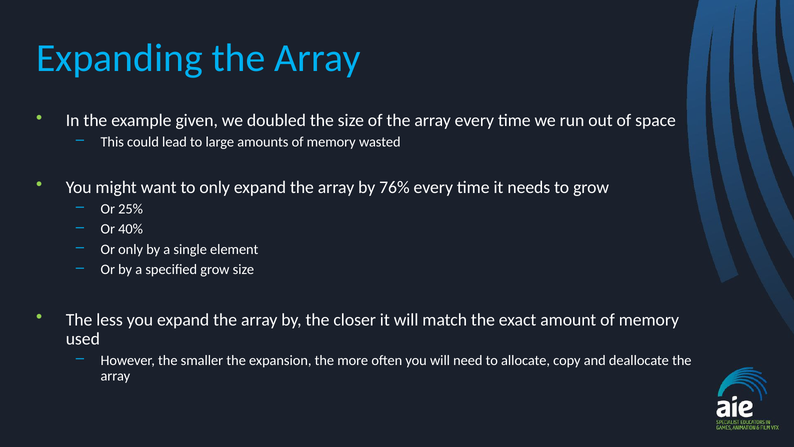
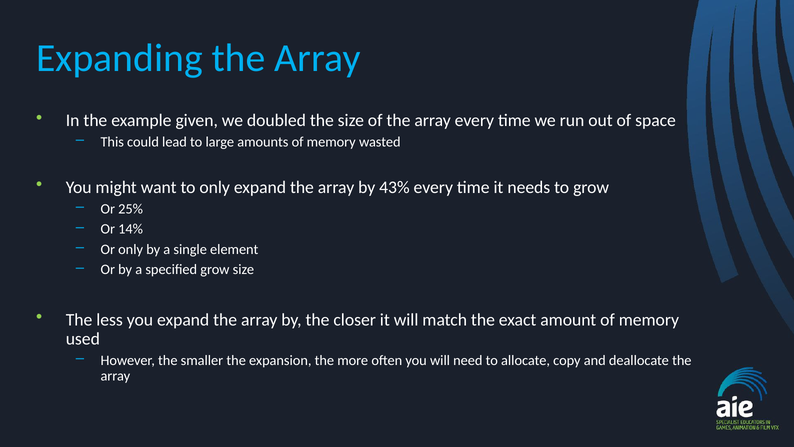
76%: 76% -> 43%
40%: 40% -> 14%
